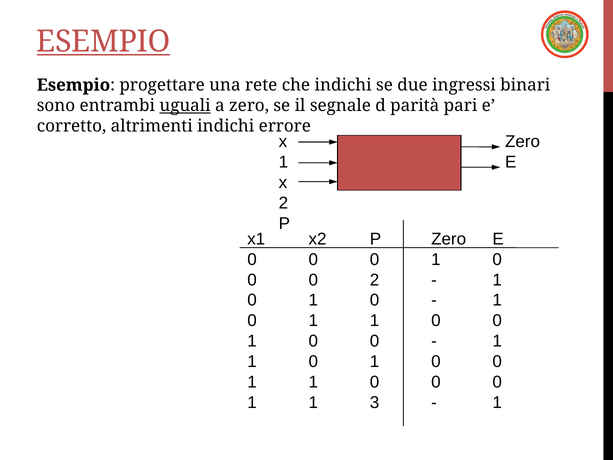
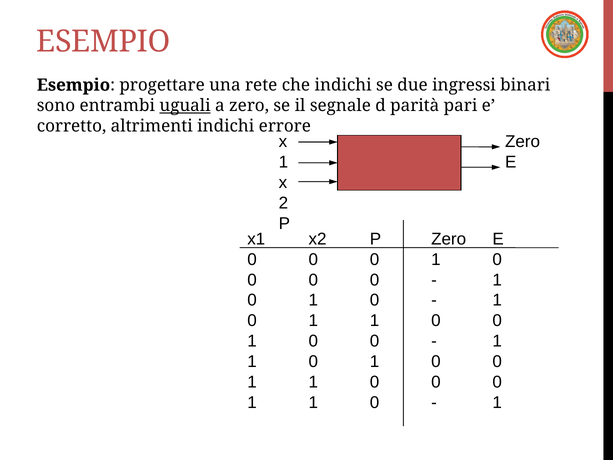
ESEMPIO at (103, 42) underline: present -> none
2 at (375, 280): 2 -> 0
3 at (375, 402): 3 -> 0
